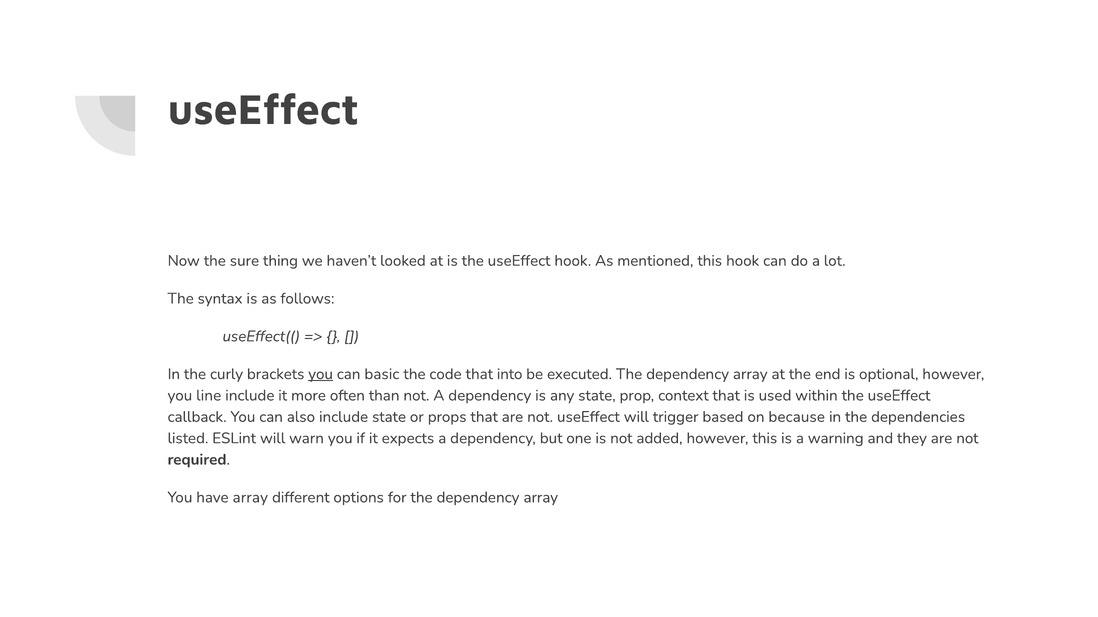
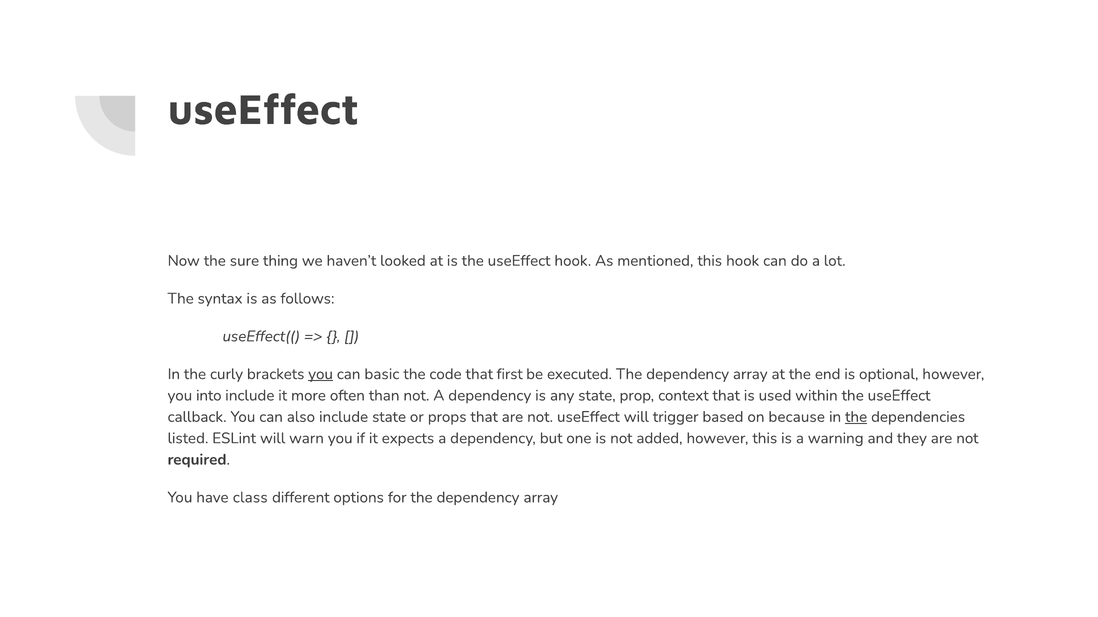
into: into -> first
line: line -> into
the at (856, 417) underline: none -> present
have array: array -> class
